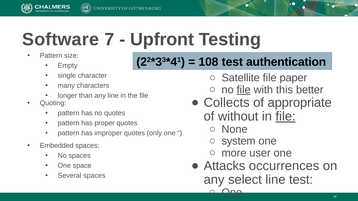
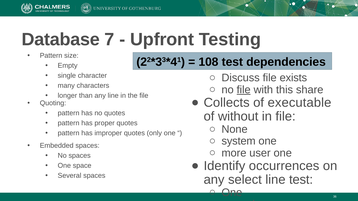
Software: Software -> Database
authentication: authentication -> dependencies
Satellite: Satellite -> Discuss
paper: paper -> exists
better: better -> share
appropriate: appropriate -> executable
file at (286, 117) underline: present -> none
Attacks: Attacks -> Identify
